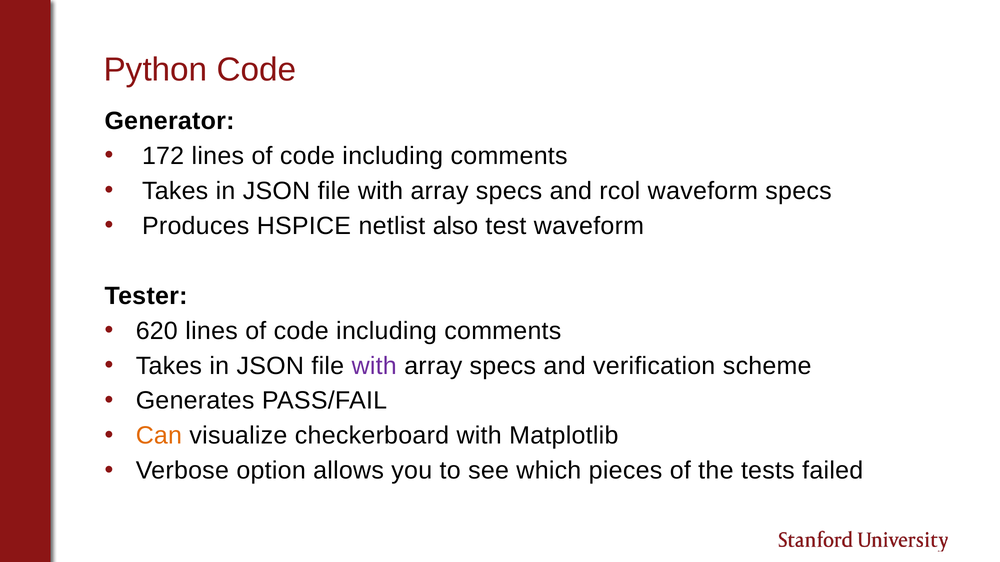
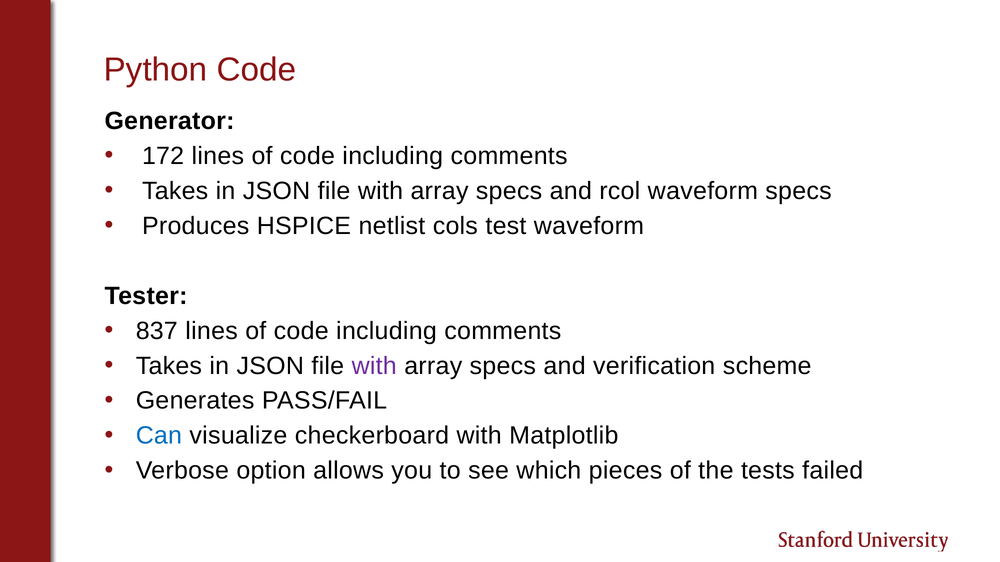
also: also -> cols
620: 620 -> 837
Can colour: orange -> blue
